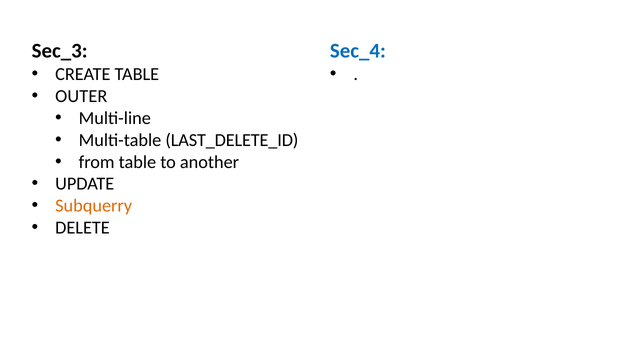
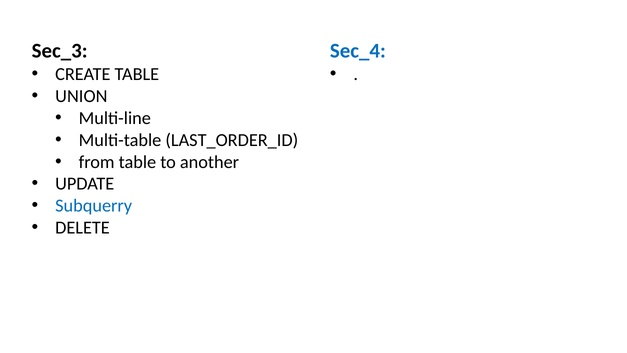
OUTER: OUTER -> UNION
LAST_DELETE_ID: LAST_DELETE_ID -> LAST_ORDER_ID
Subquerry colour: orange -> blue
